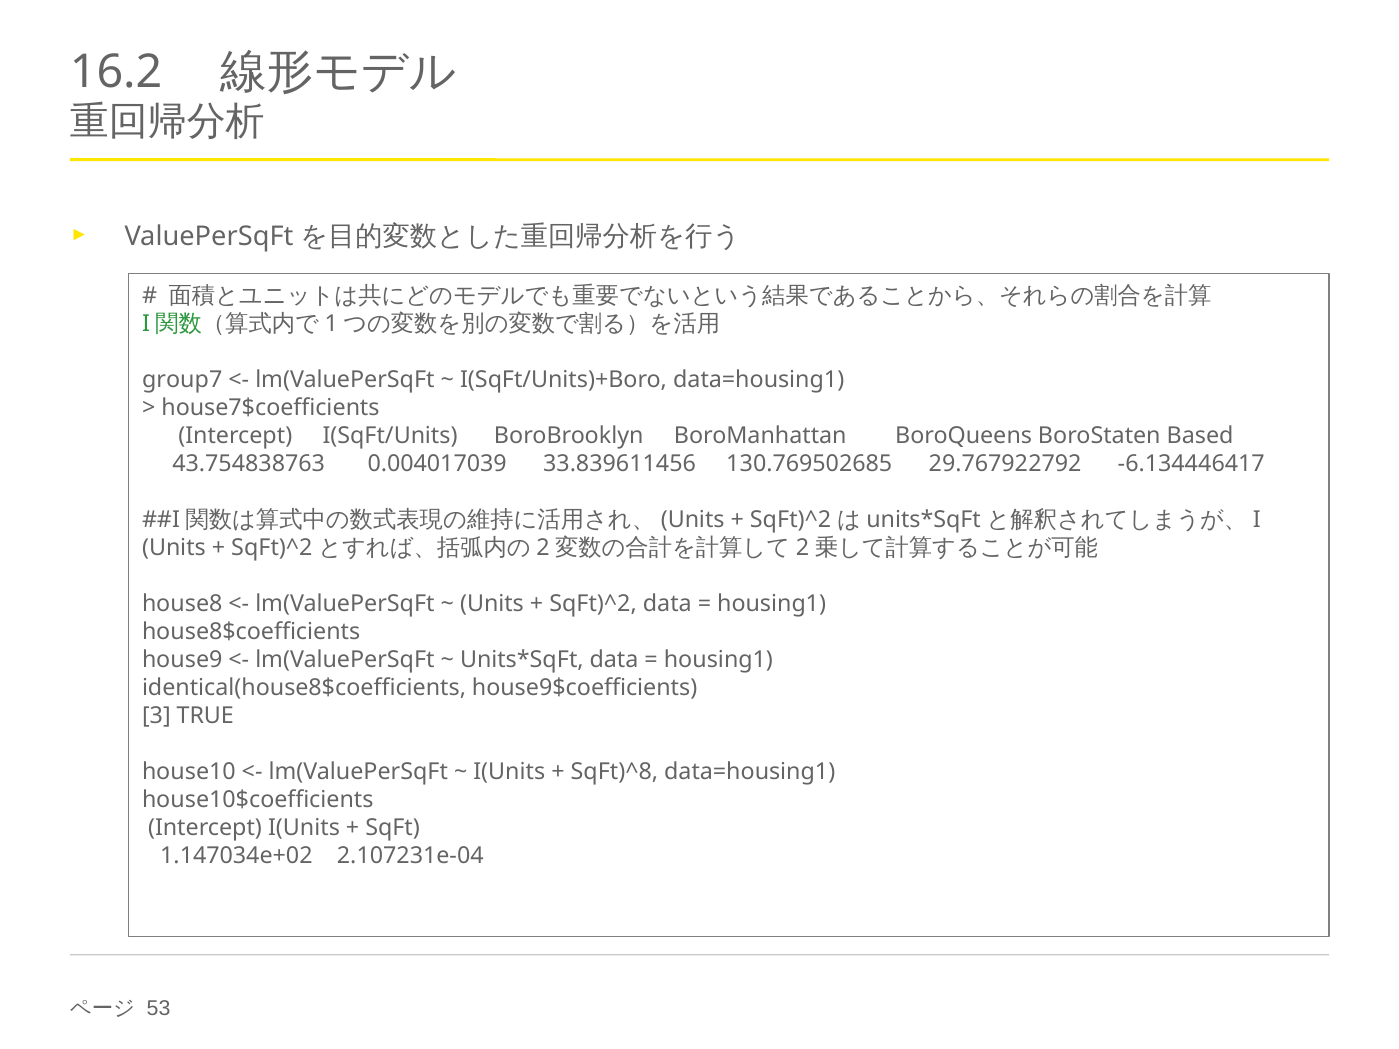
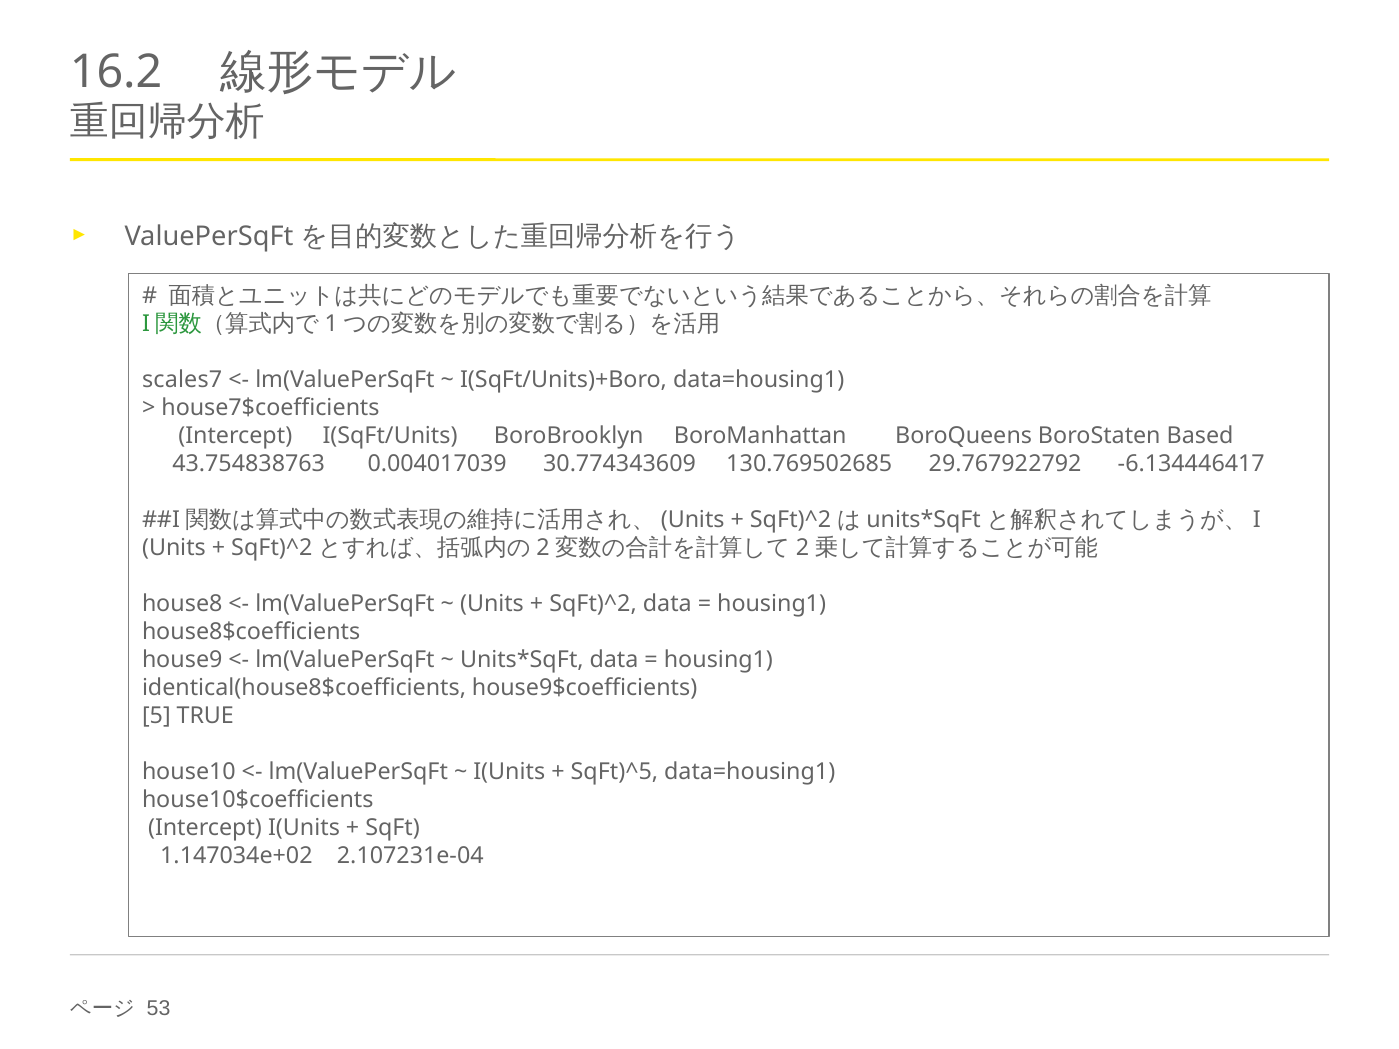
group7: group7 -> scales7
33.839611456: 33.839611456 -> 30.774343609
3: 3 -> 5
SqFt)^8: SqFt)^8 -> SqFt)^5
